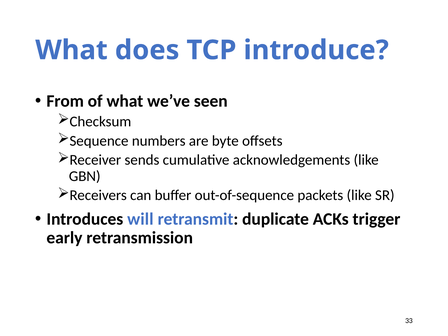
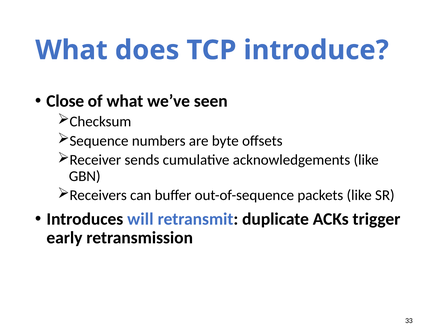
From: From -> Close
